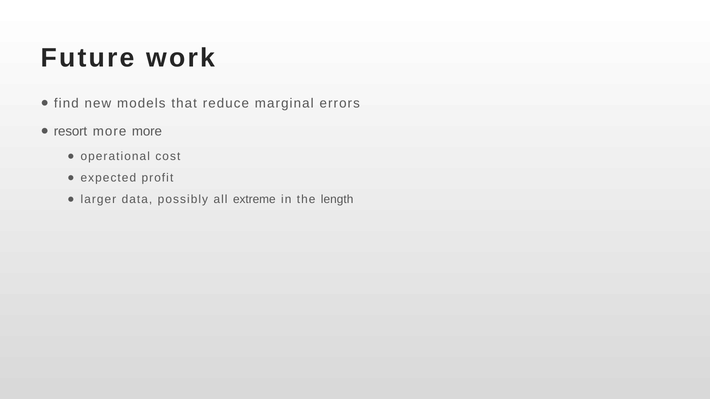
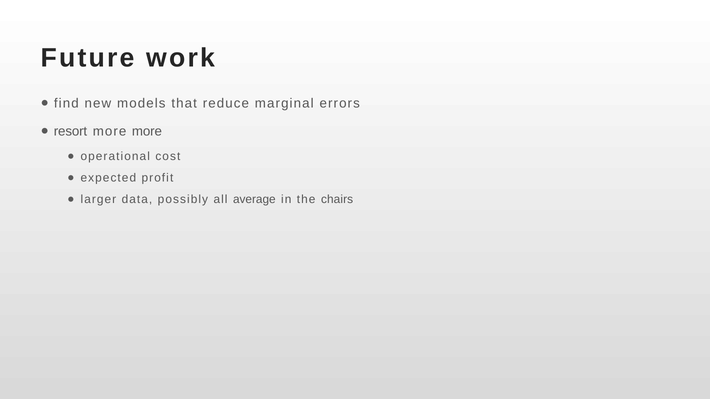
extreme: extreme -> average
length: length -> chairs
